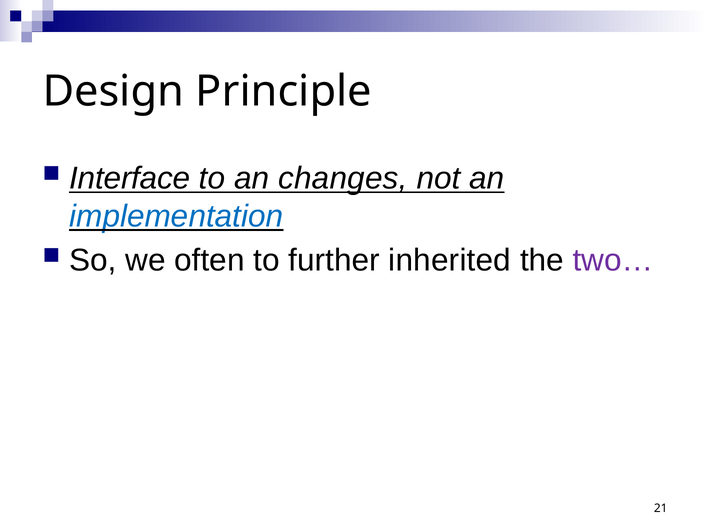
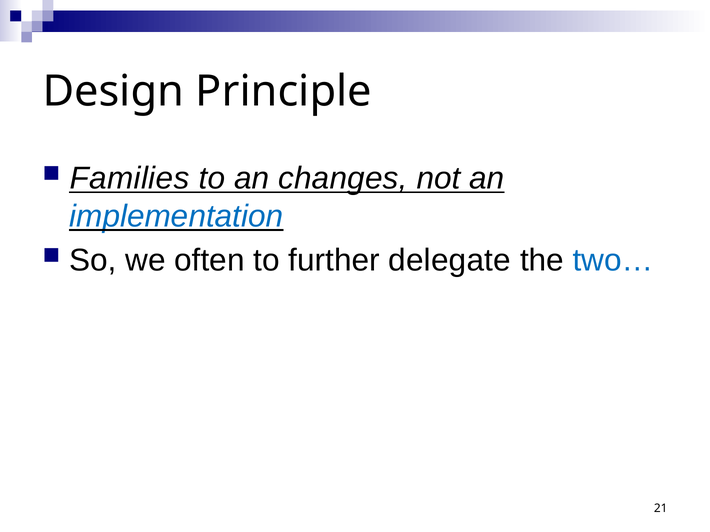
Interface: Interface -> Families
inherited: inherited -> delegate
two… colour: purple -> blue
